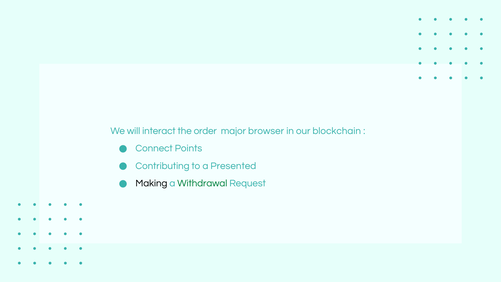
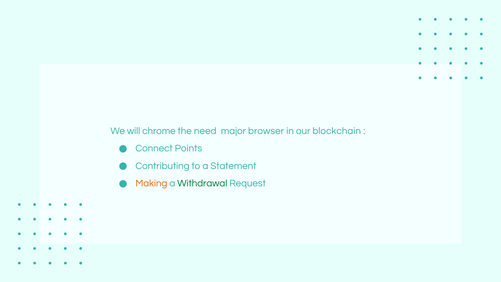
interact: interact -> chrome
order: order -> need
Presented: Presented -> Statement
Making colour: black -> orange
